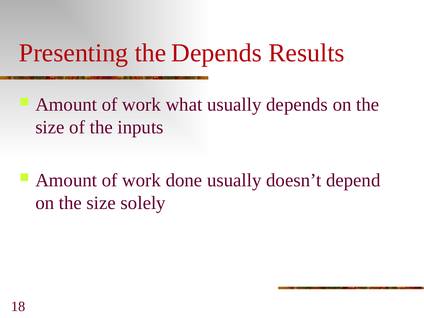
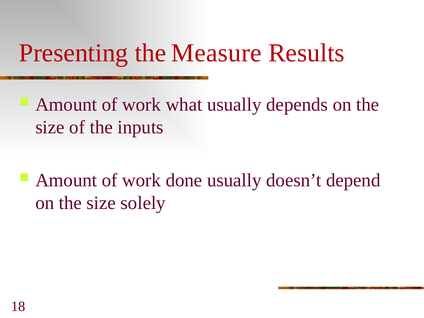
the Depends: Depends -> Measure
